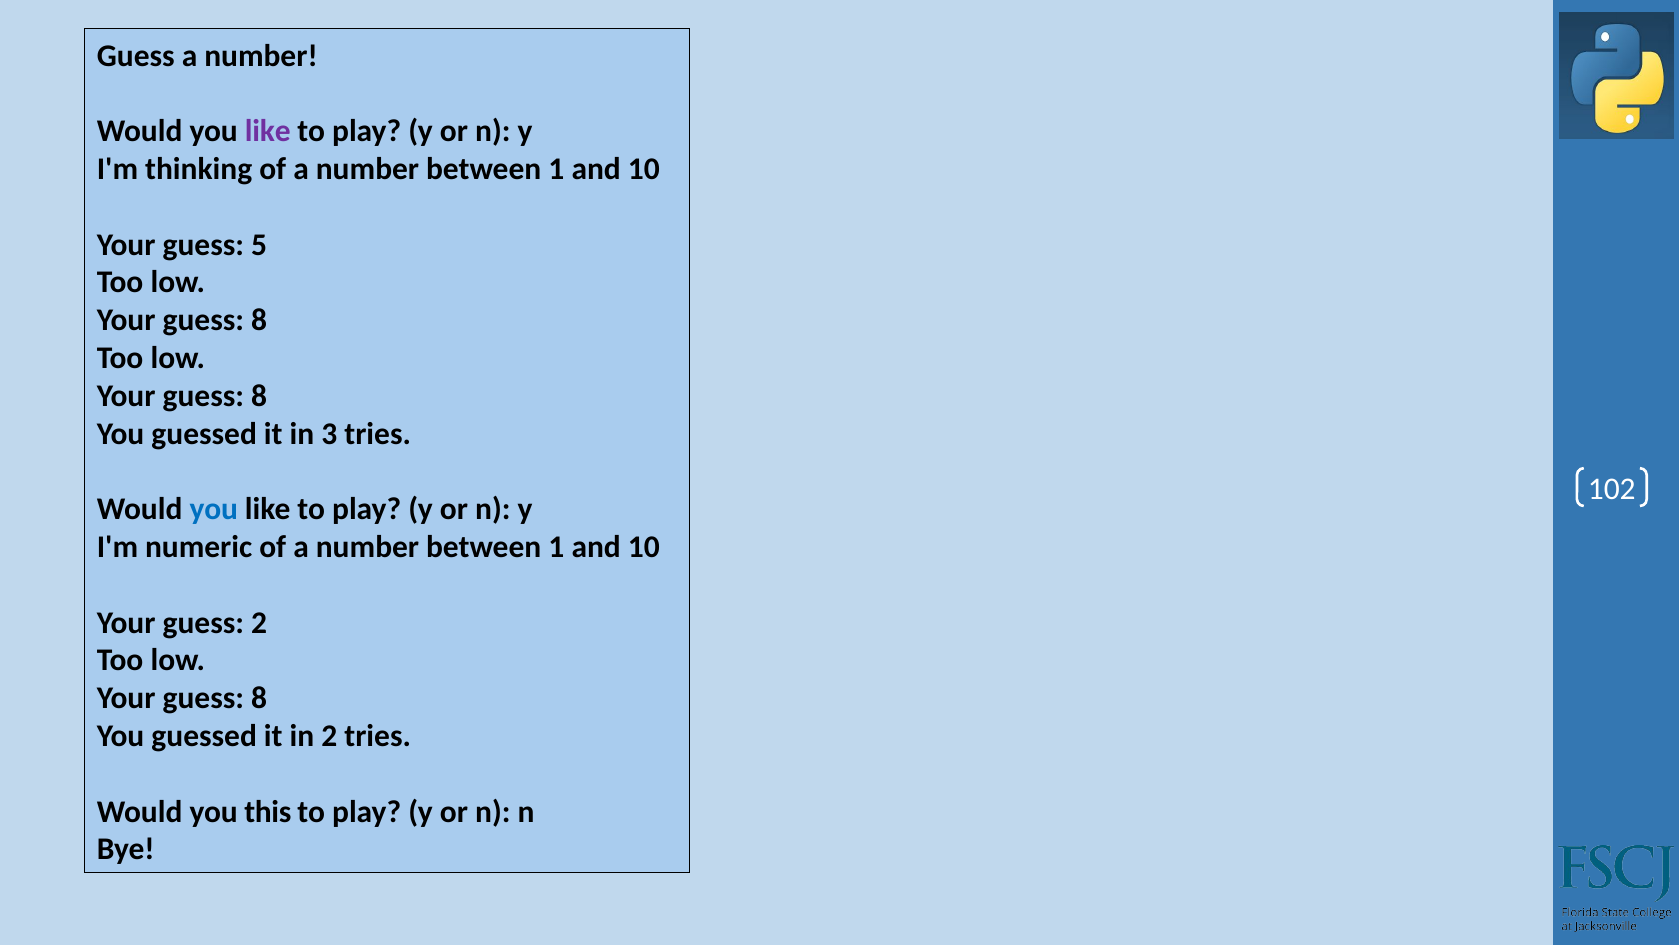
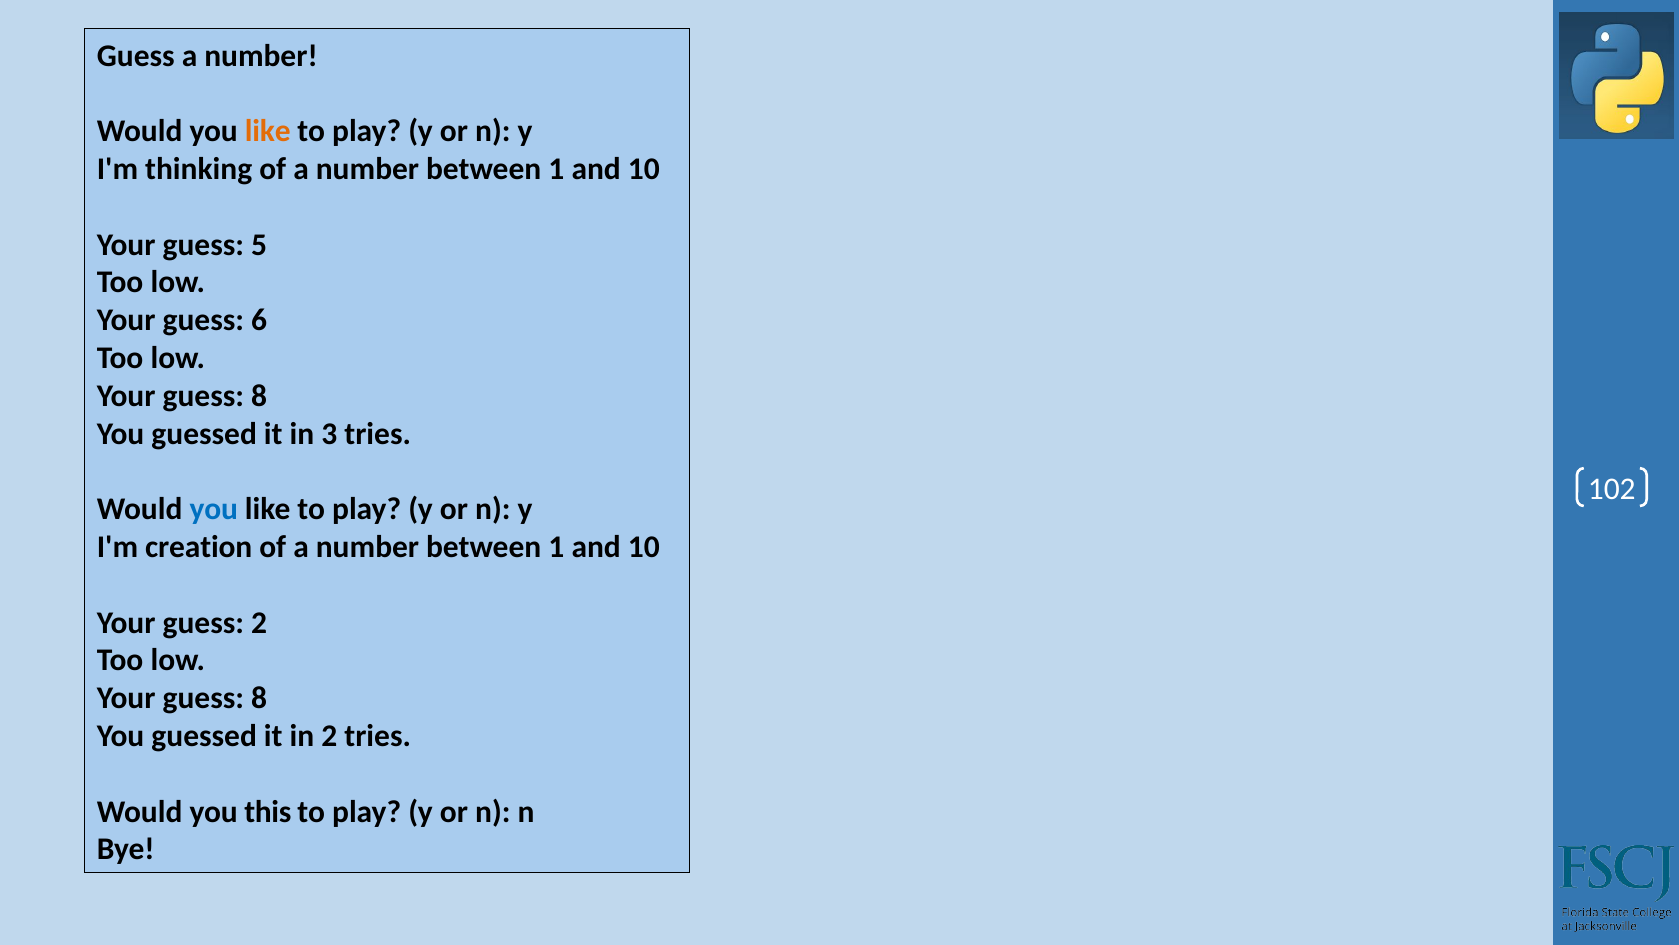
like at (268, 131) colour: purple -> orange
8 at (259, 320): 8 -> 6
numeric: numeric -> creation
